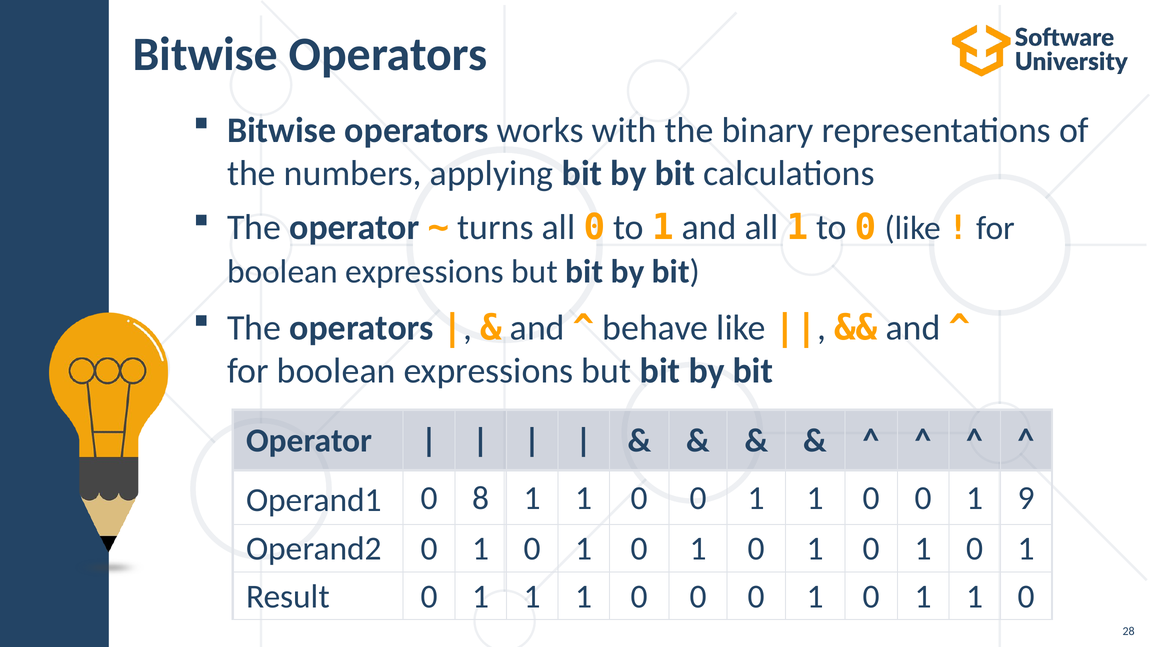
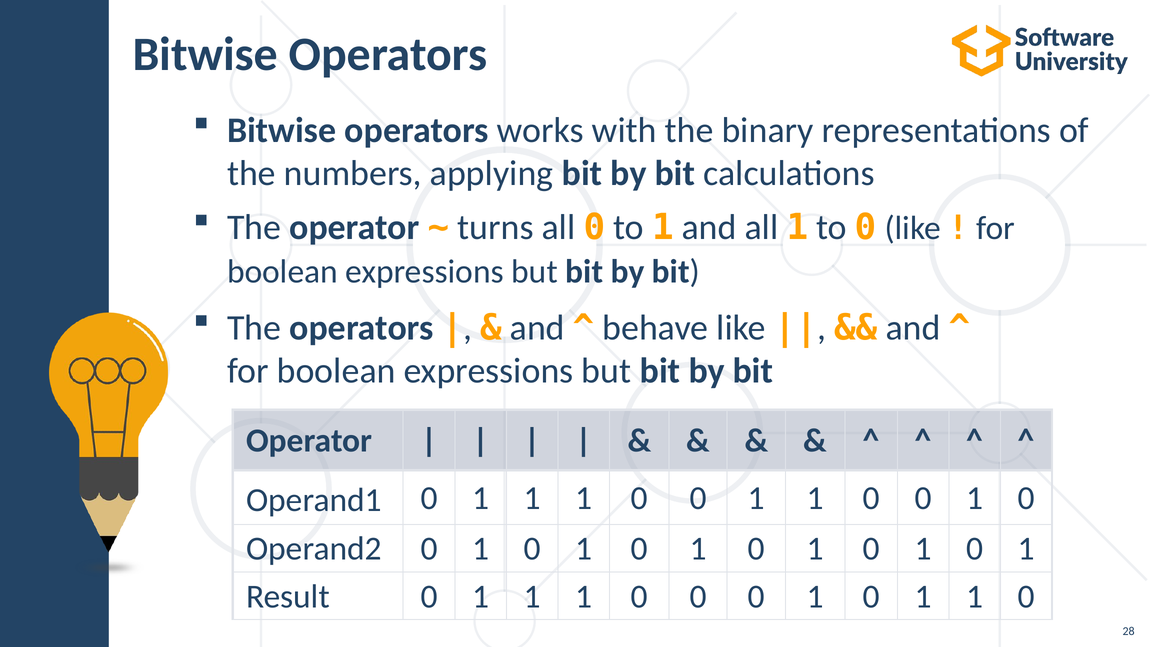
Operand1 0 8: 8 -> 1
9 at (1026, 498): 9 -> 0
